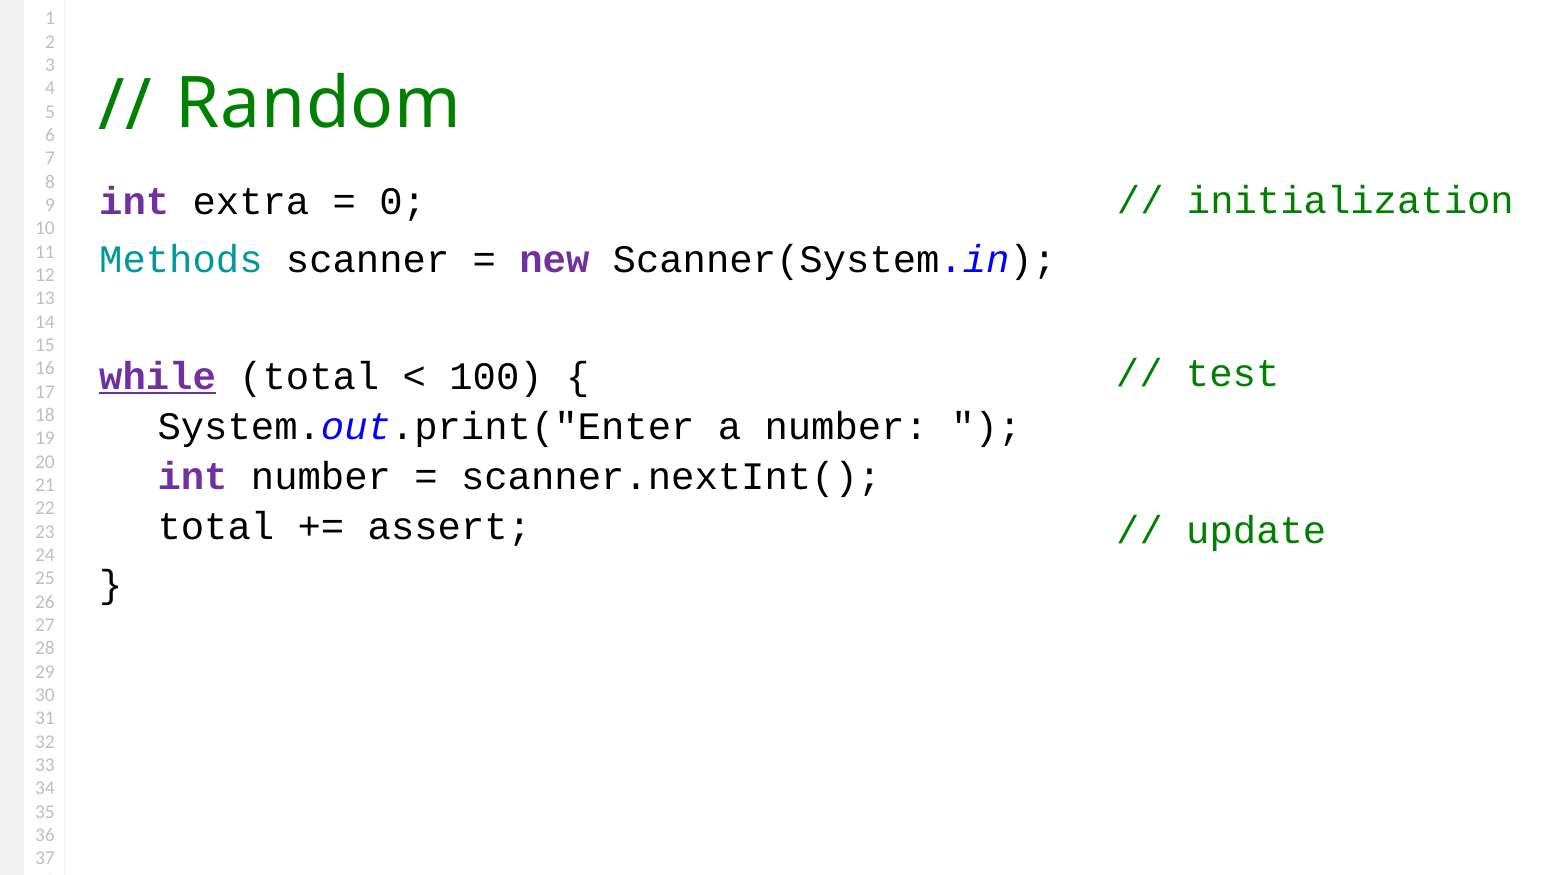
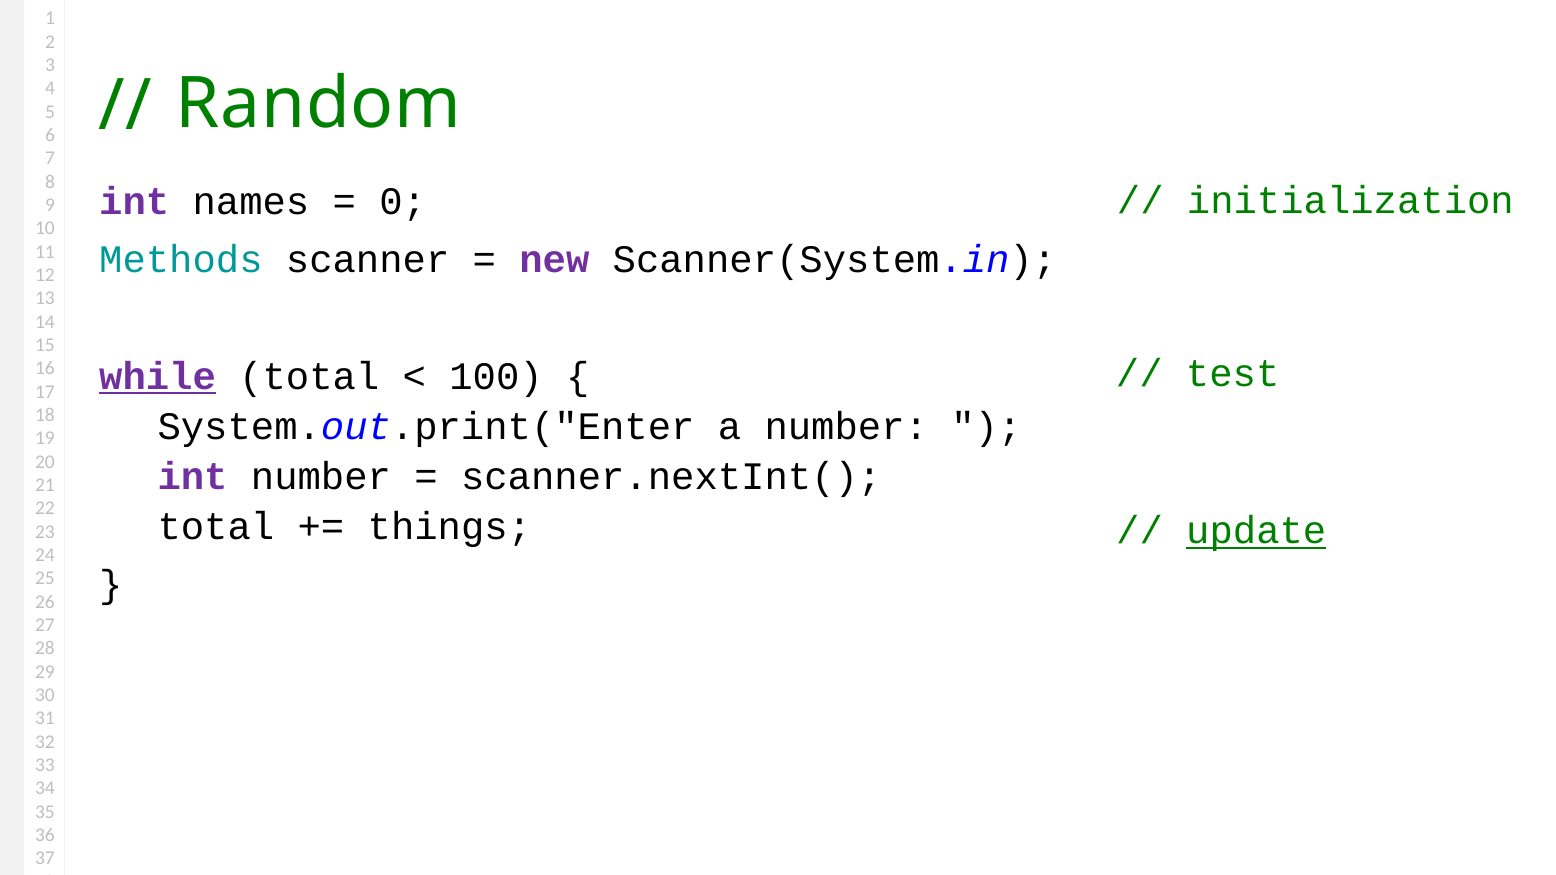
extra: extra -> names
assert: assert -> things
update underline: none -> present
